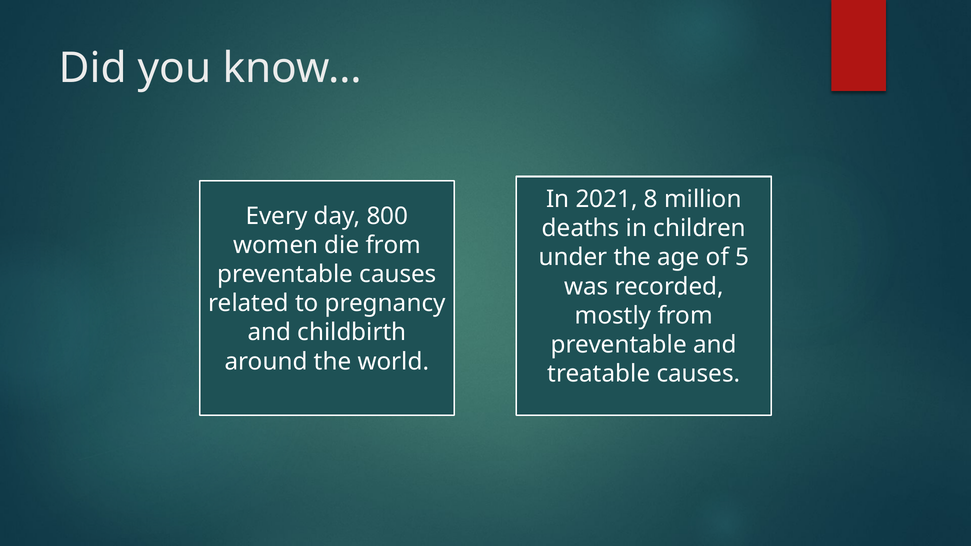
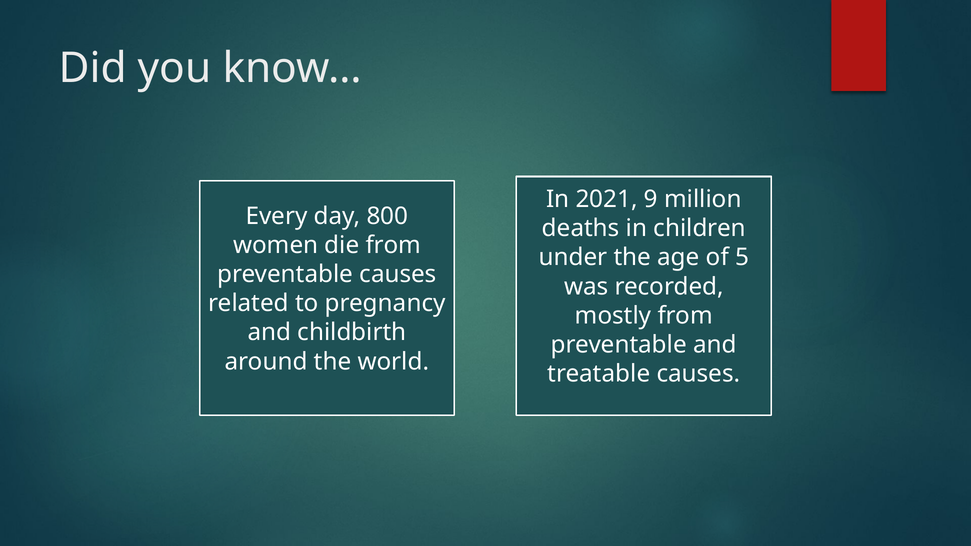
8: 8 -> 9
